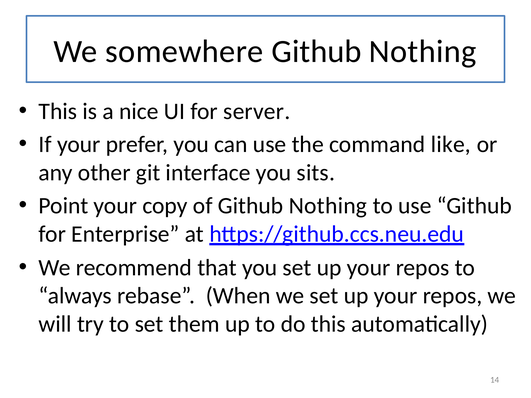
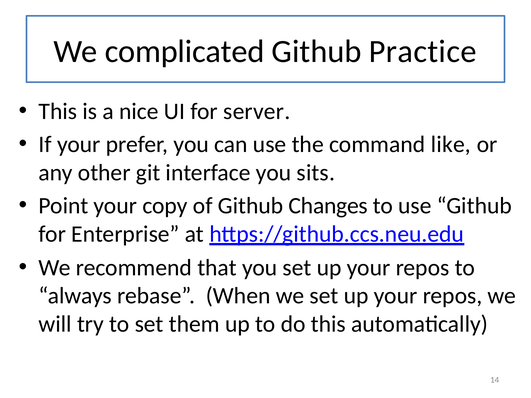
somewhere: somewhere -> complicated
Nothing at (423, 51): Nothing -> Practice
of Github Nothing: Nothing -> Changes
